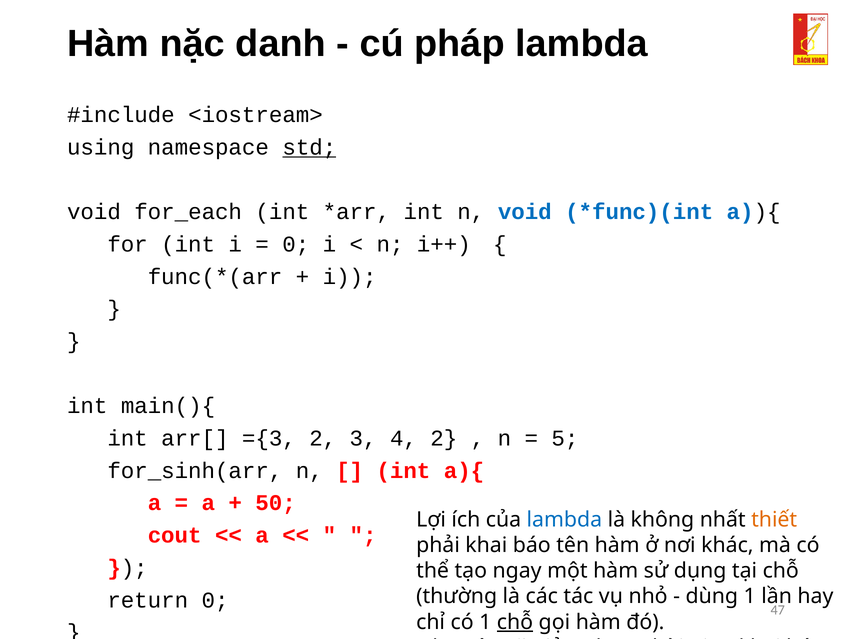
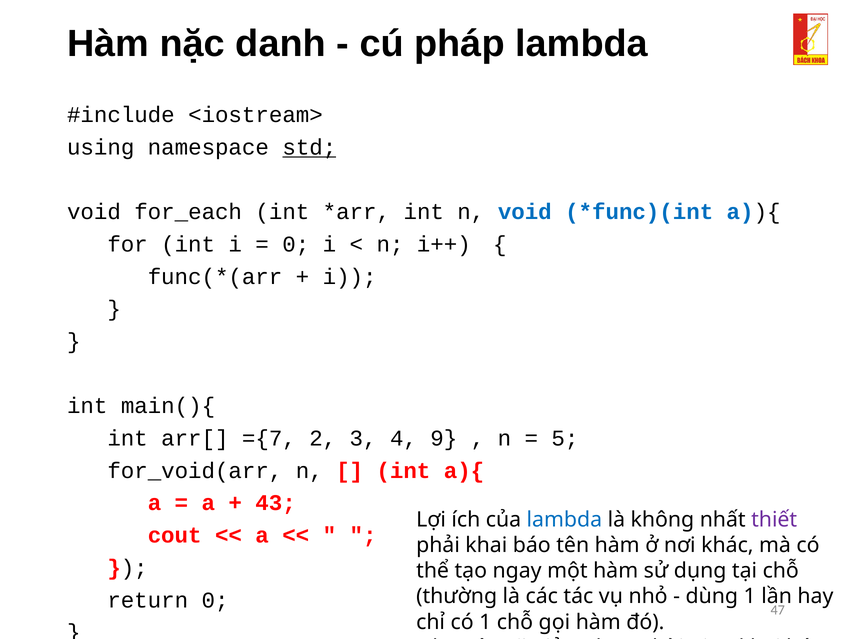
={3: ={3 -> ={7
4 2: 2 -> 9
for_sinh(arr: for_sinh(arr -> for_void(arr
50: 50 -> 43
thiết colour: orange -> purple
chỗ at (515, 622) underline: present -> none
